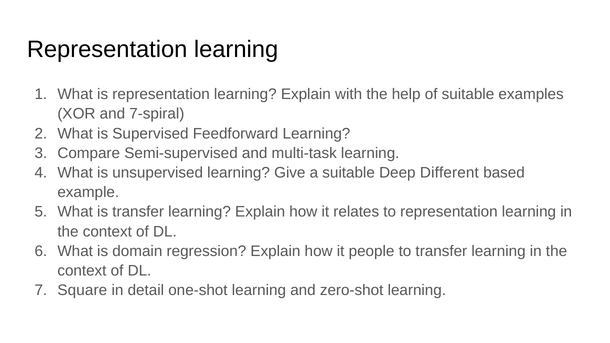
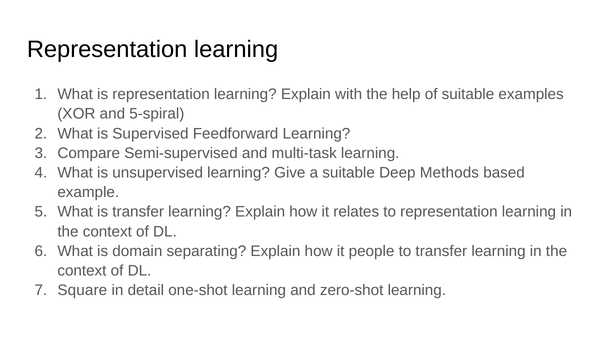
7-spiral: 7-spiral -> 5-spiral
Different: Different -> Methods
regression: regression -> separating
